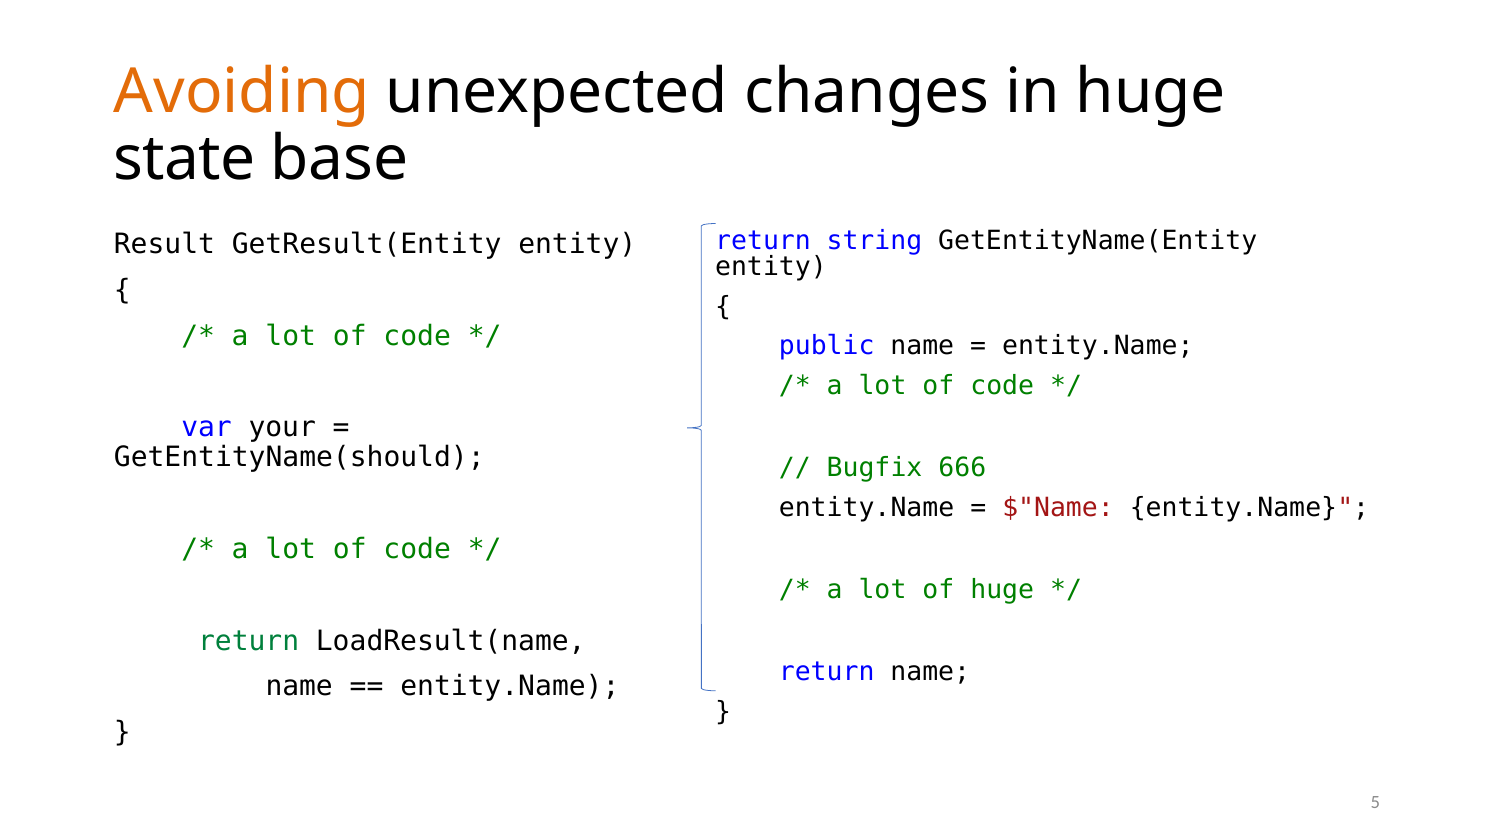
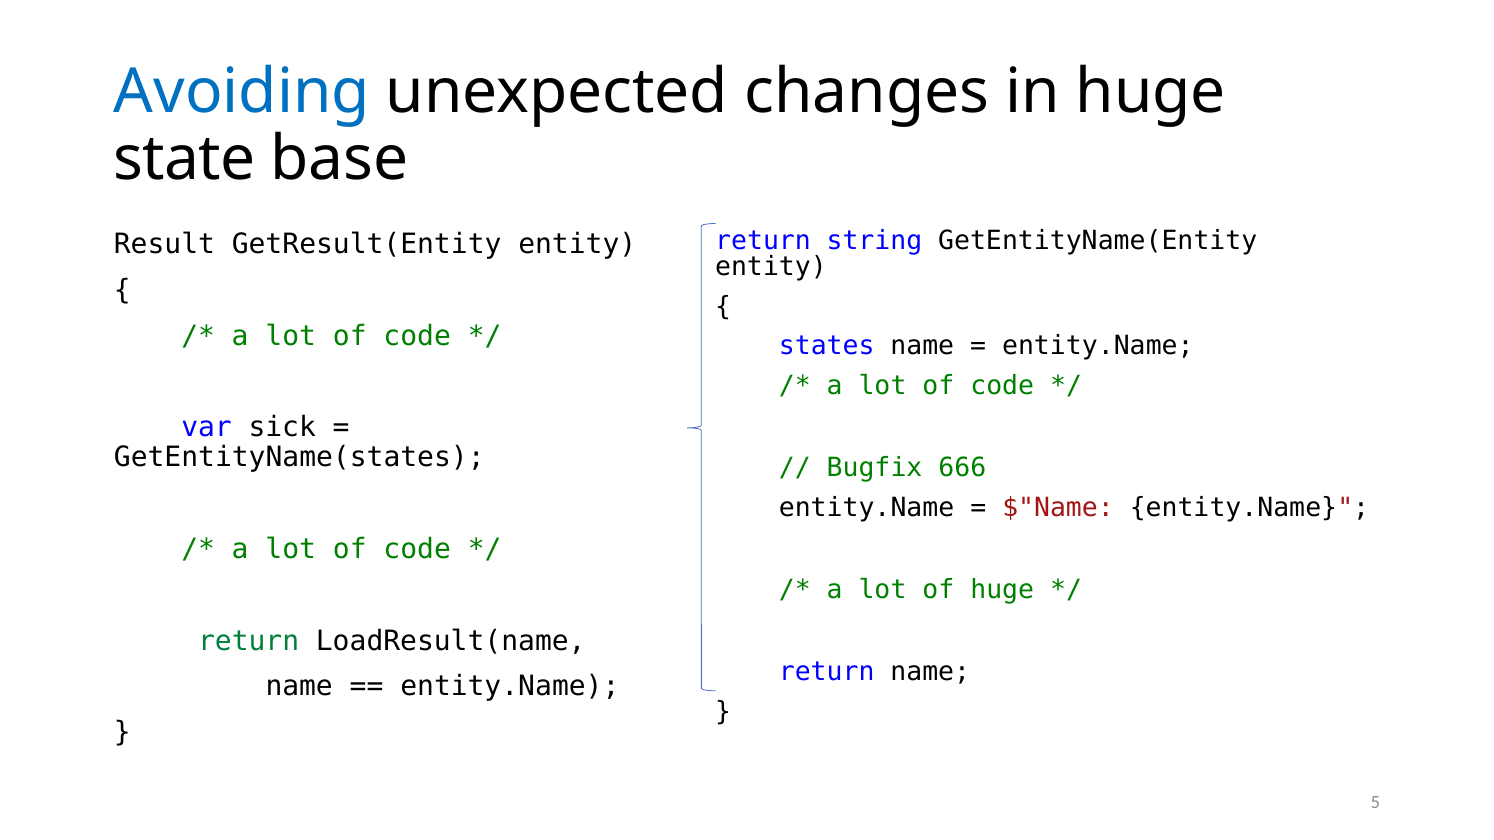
Avoiding colour: orange -> blue
public: public -> states
your: your -> sick
GetEntityName(should: GetEntityName(should -> GetEntityName(states
